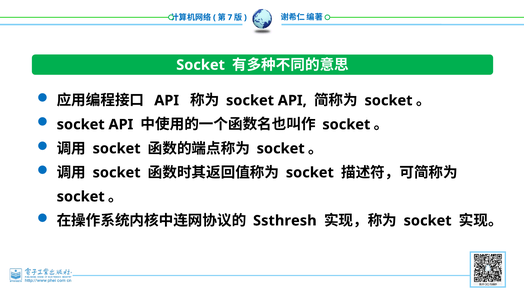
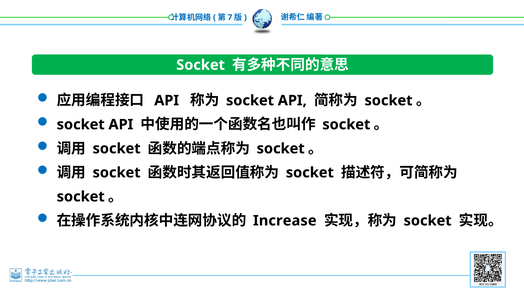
Ssthresh: Ssthresh -> Increase
